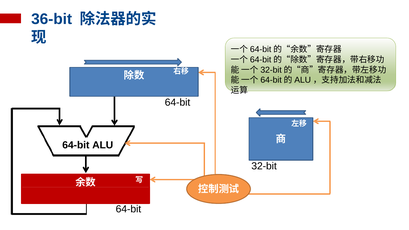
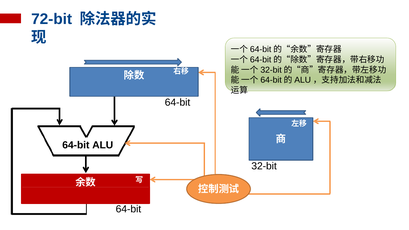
36-bit: 36-bit -> 72-bit
